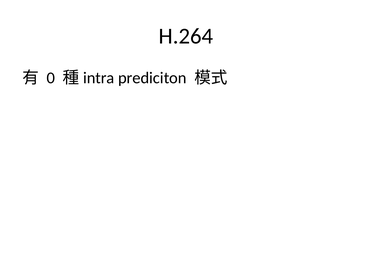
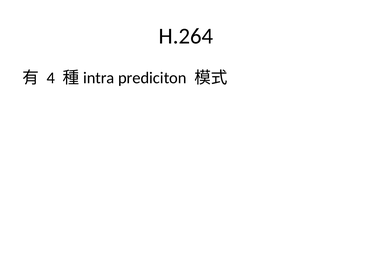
0: 0 -> 4
